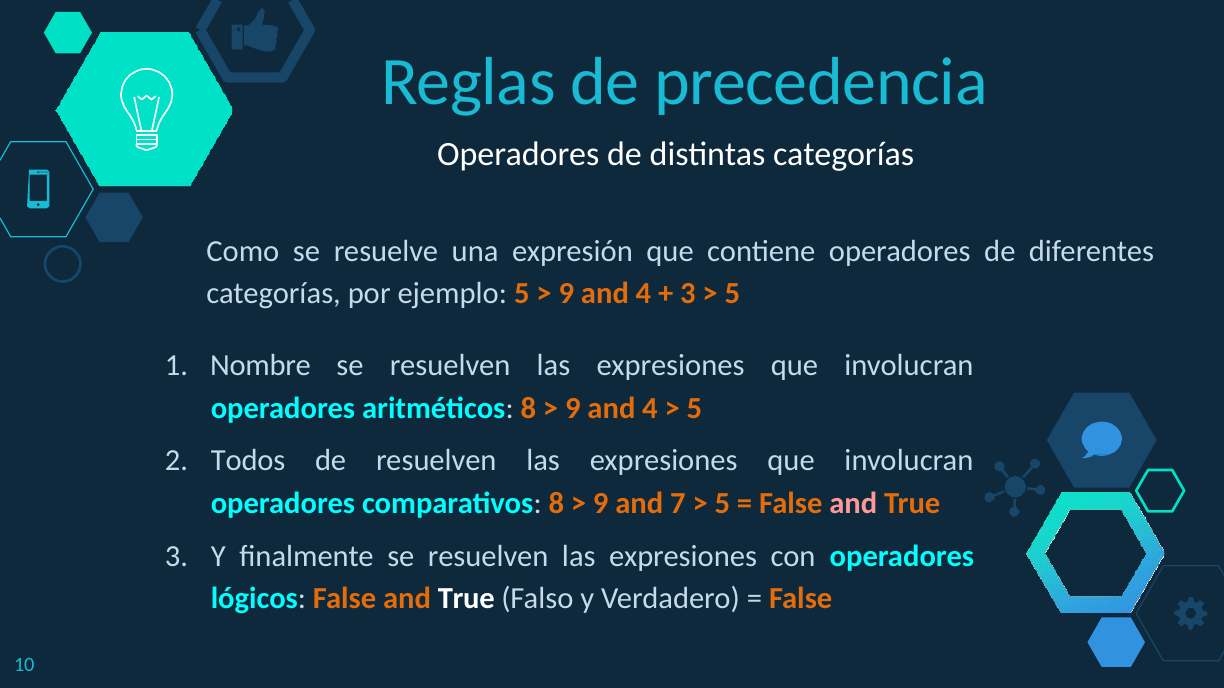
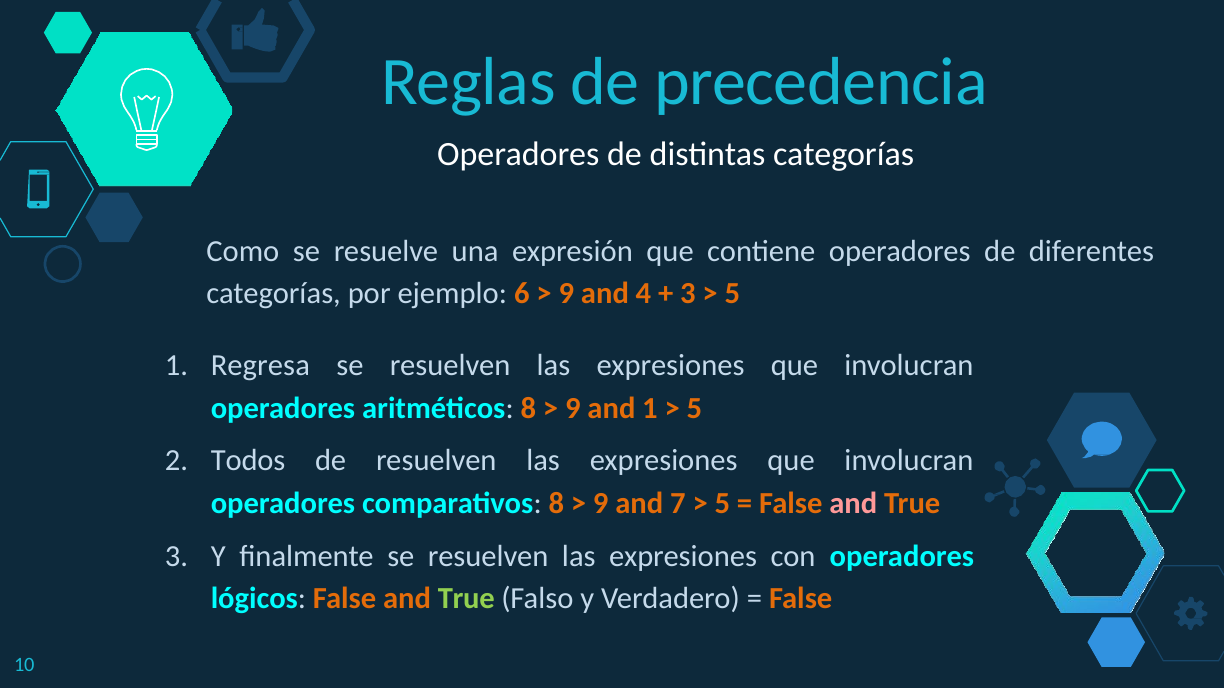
ejemplo 5: 5 -> 6
Nombre: Nombre -> Regresa
4 at (650, 408): 4 -> 1
True at (466, 599) colour: white -> light green
